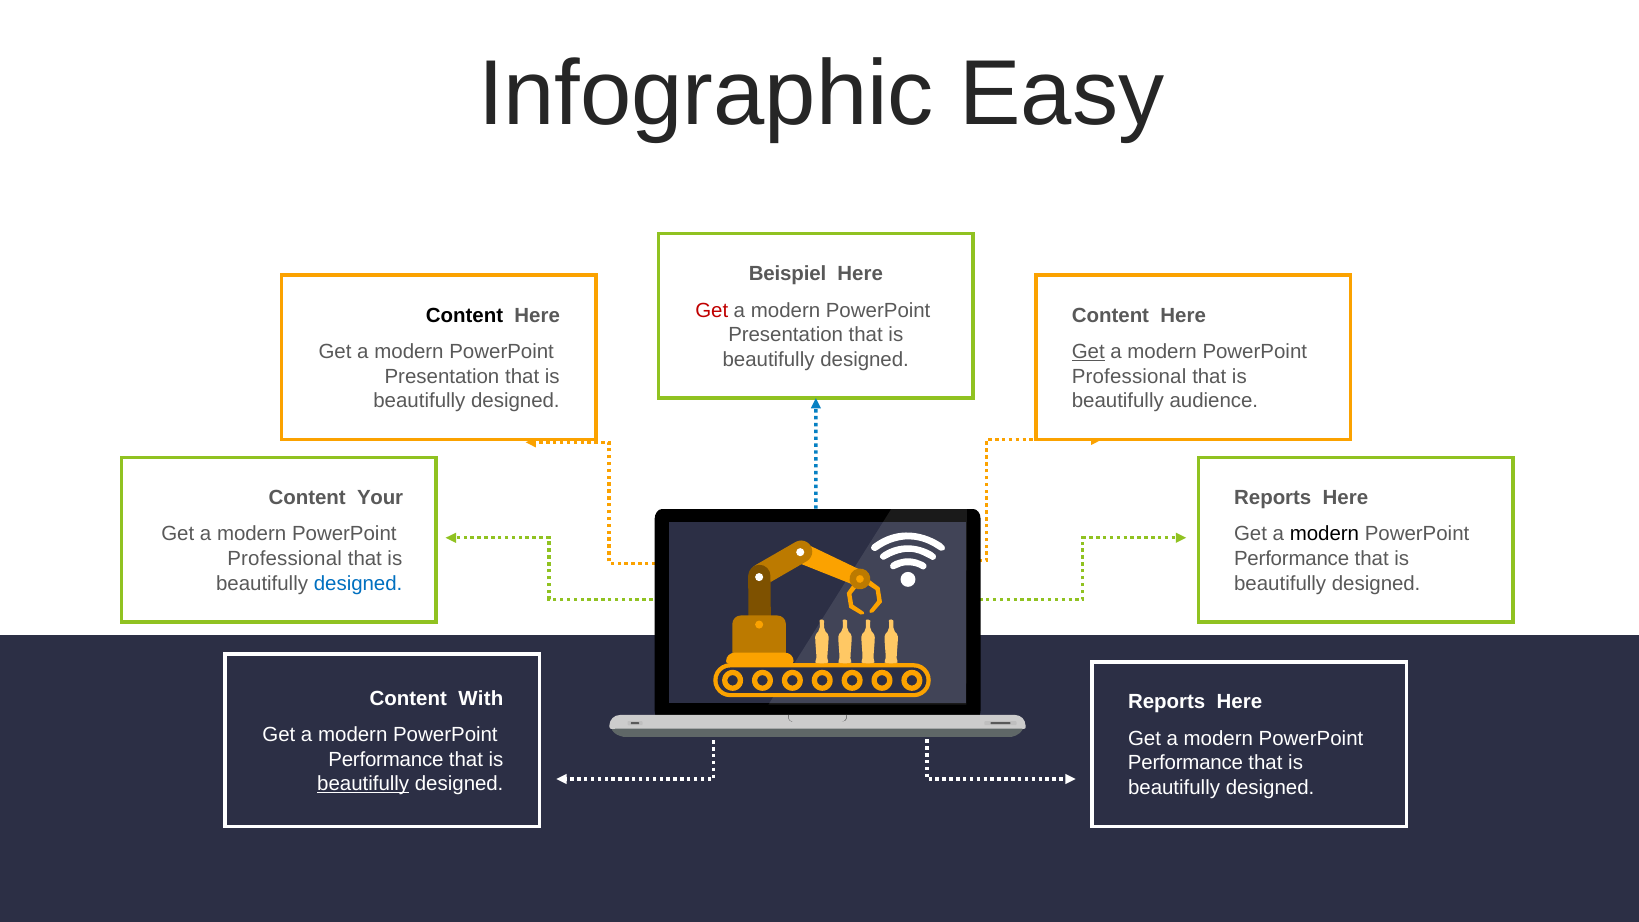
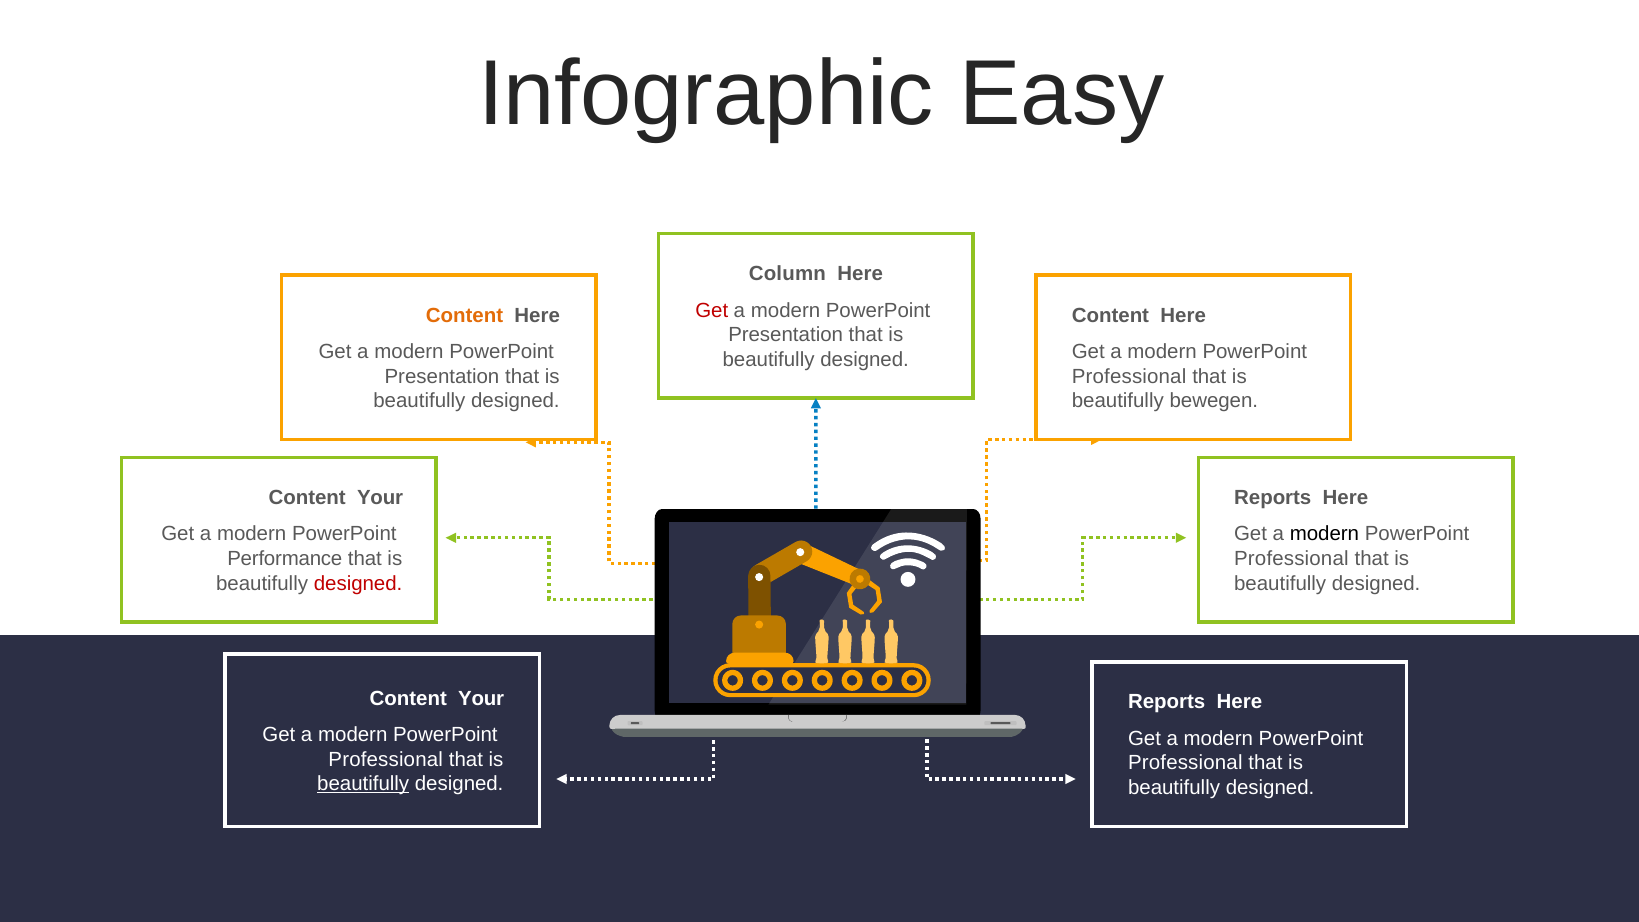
Beispiel: Beispiel -> Column
Content at (464, 316) colour: black -> orange
Get at (1088, 352) underline: present -> none
audience: audience -> bewegen
Professional at (285, 559): Professional -> Performance
Performance at (1292, 559): Performance -> Professional
designed at (358, 583) colour: blue -> red
With at (481, 698): With -> Your
Performance at (386, 759): Performance -> Professional
Performance at (1186, 763): Performance -> Professional
